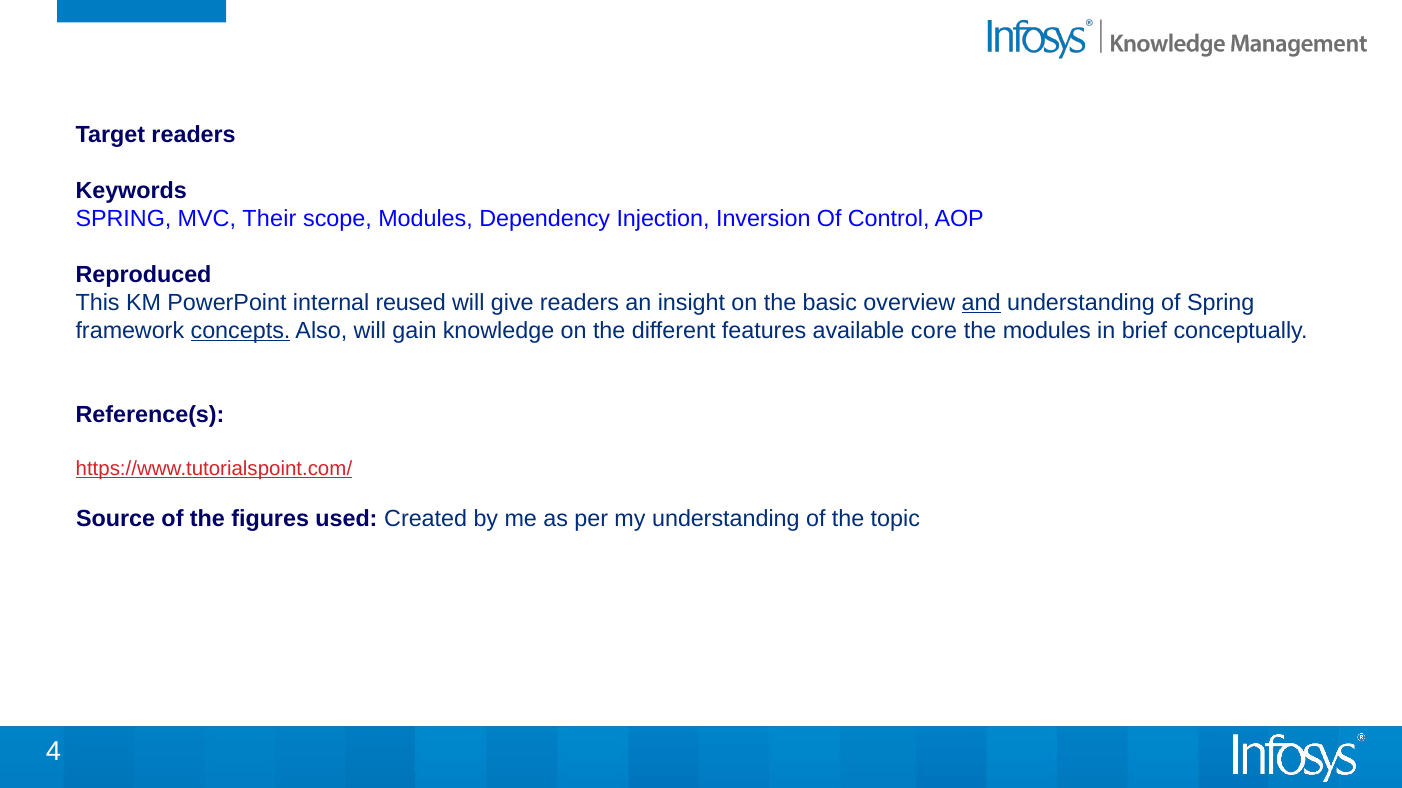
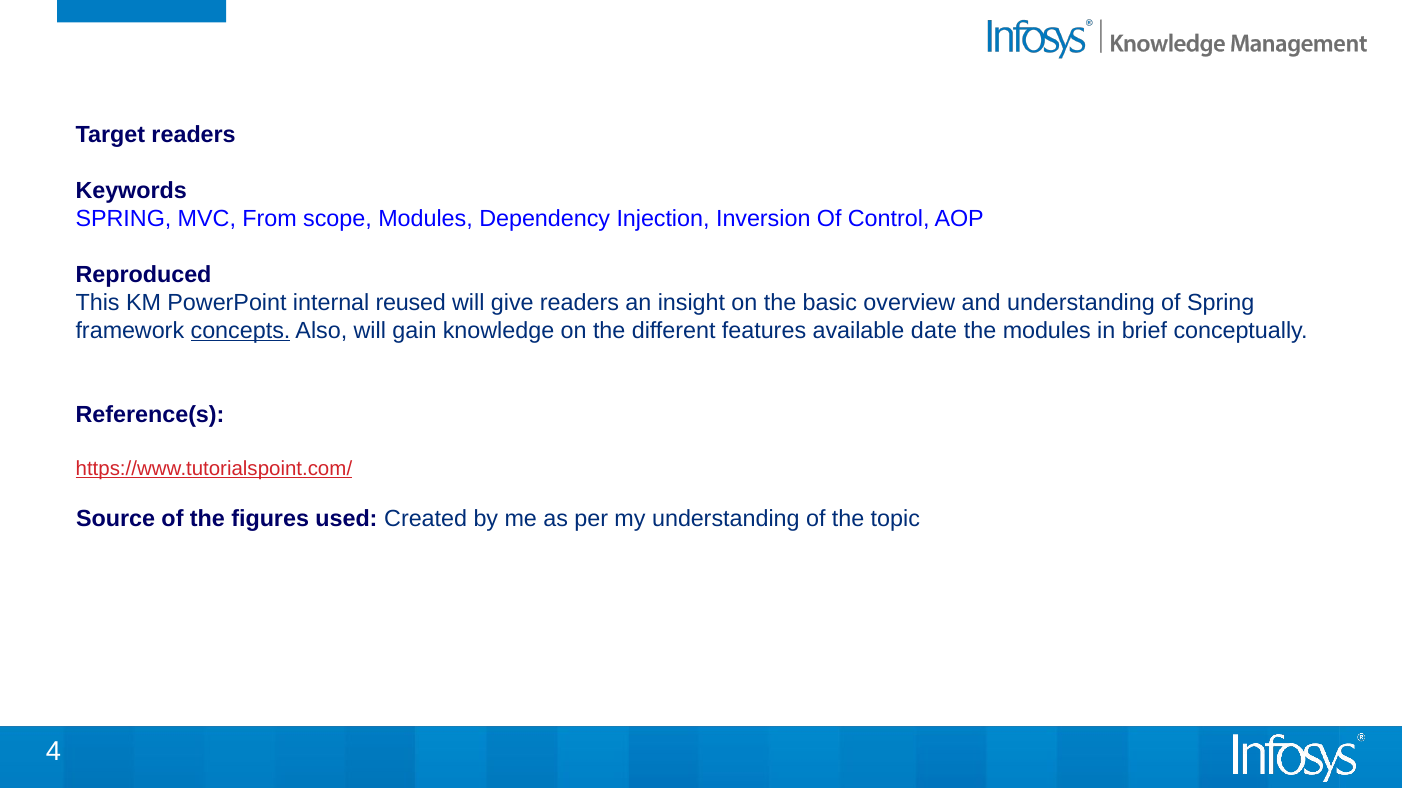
Their: Their -> From
and underline: present -> none
core: core -> date
